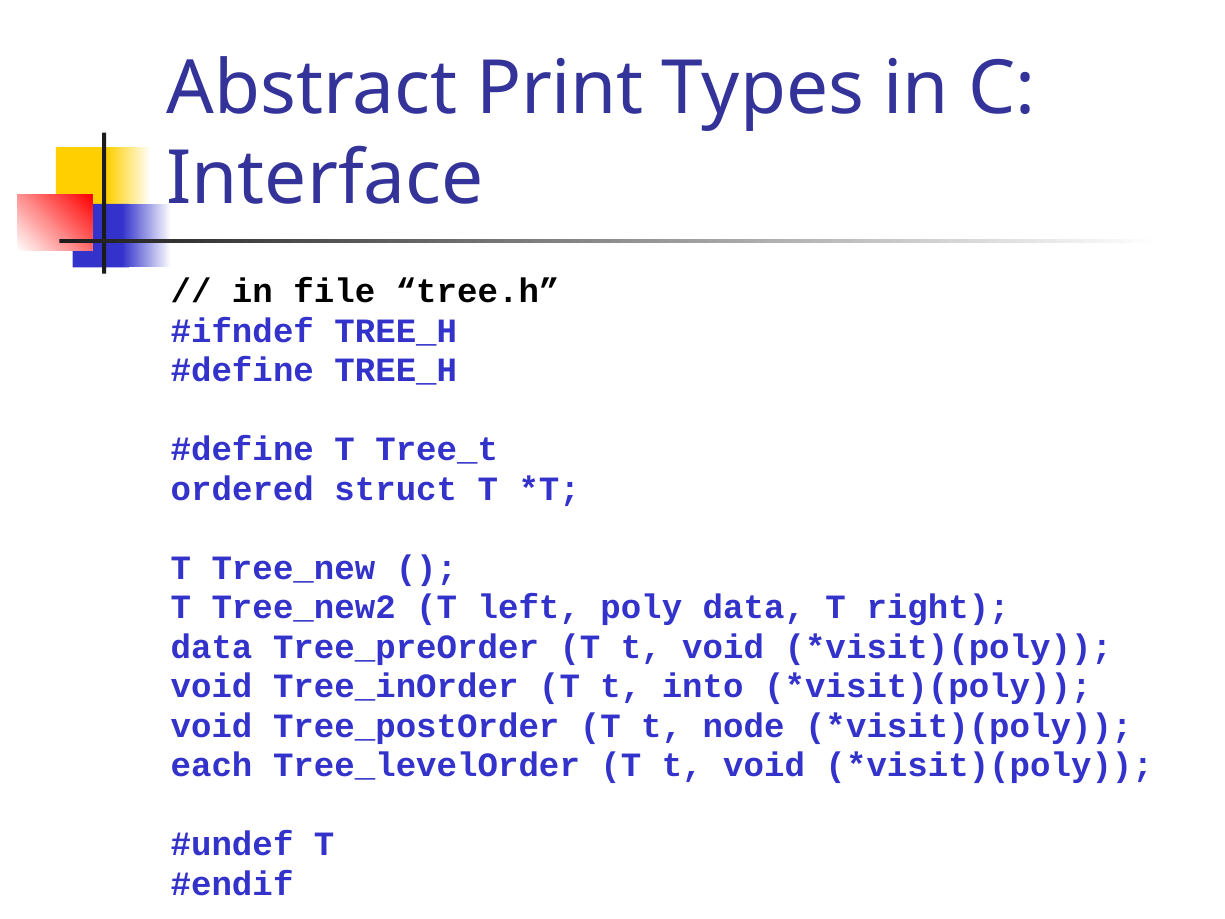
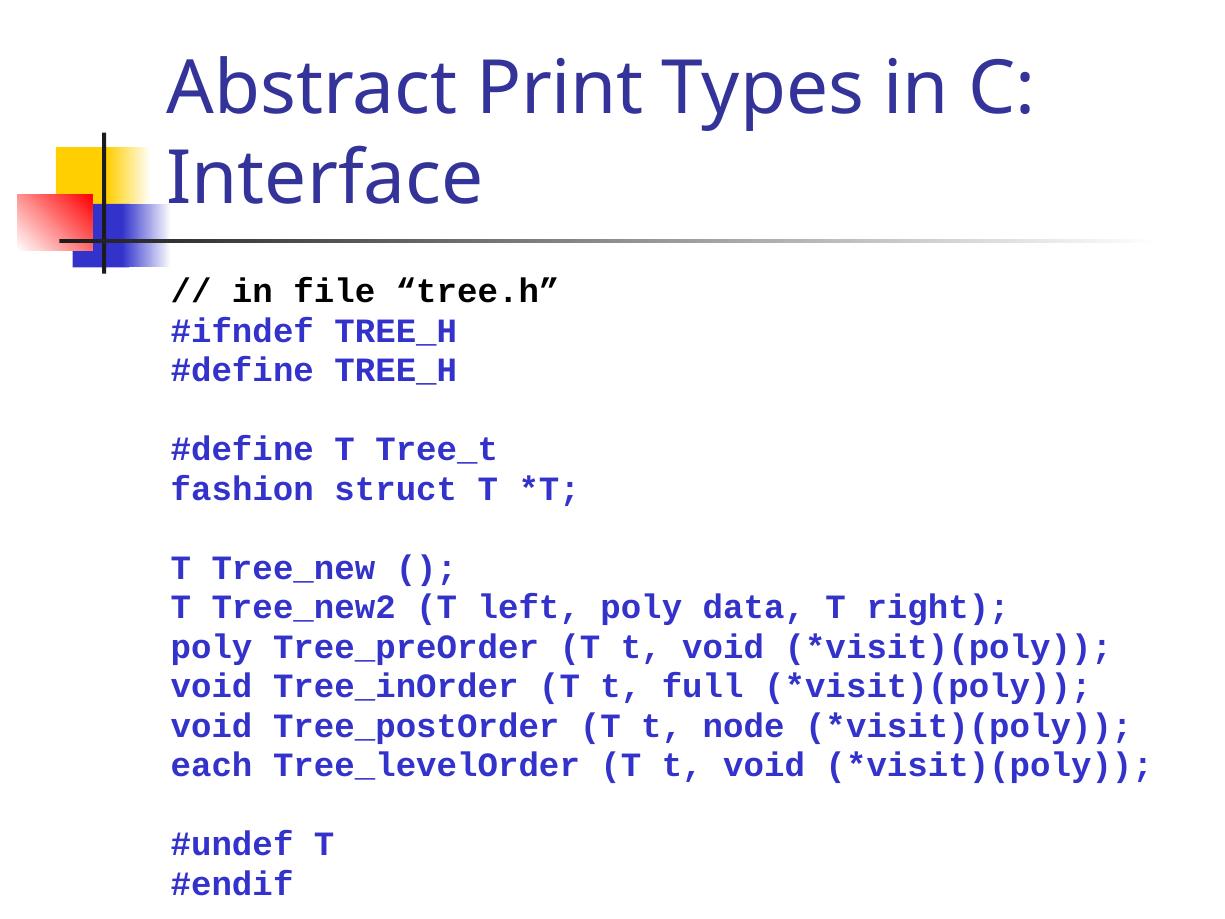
ordered: ordered -> fashion
data at (212, 647): data -> poly
into: into -> full
